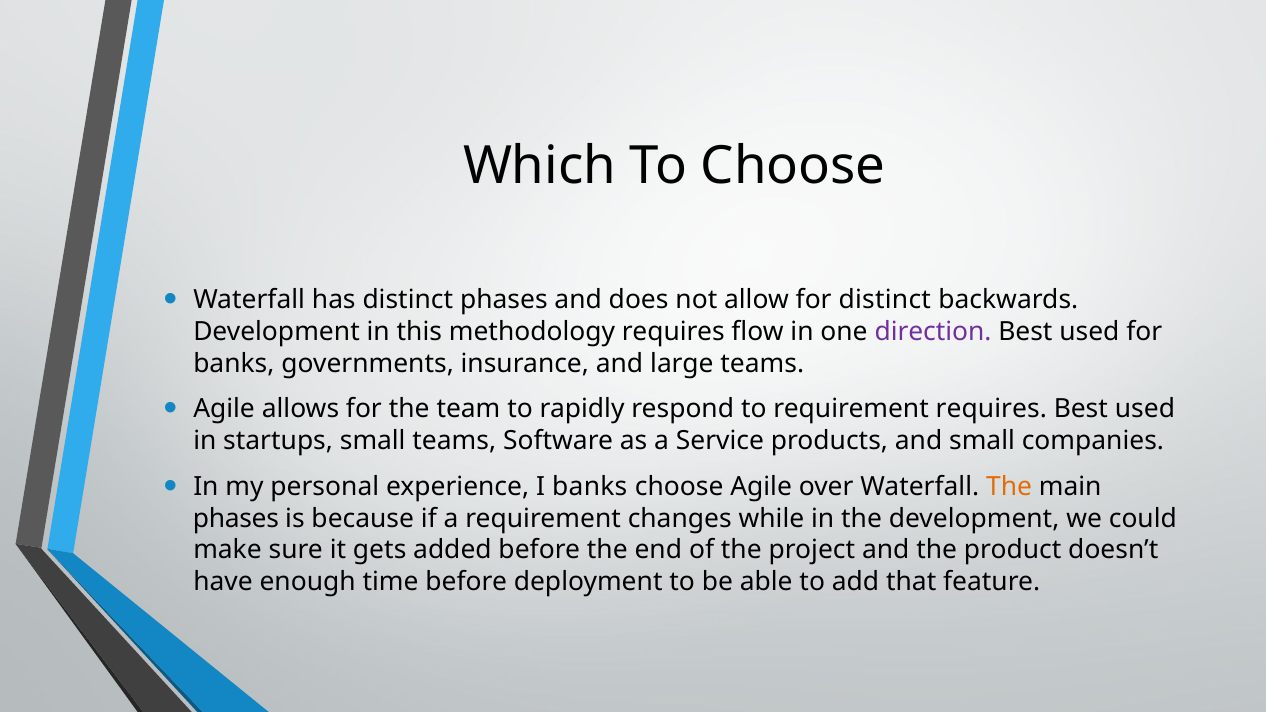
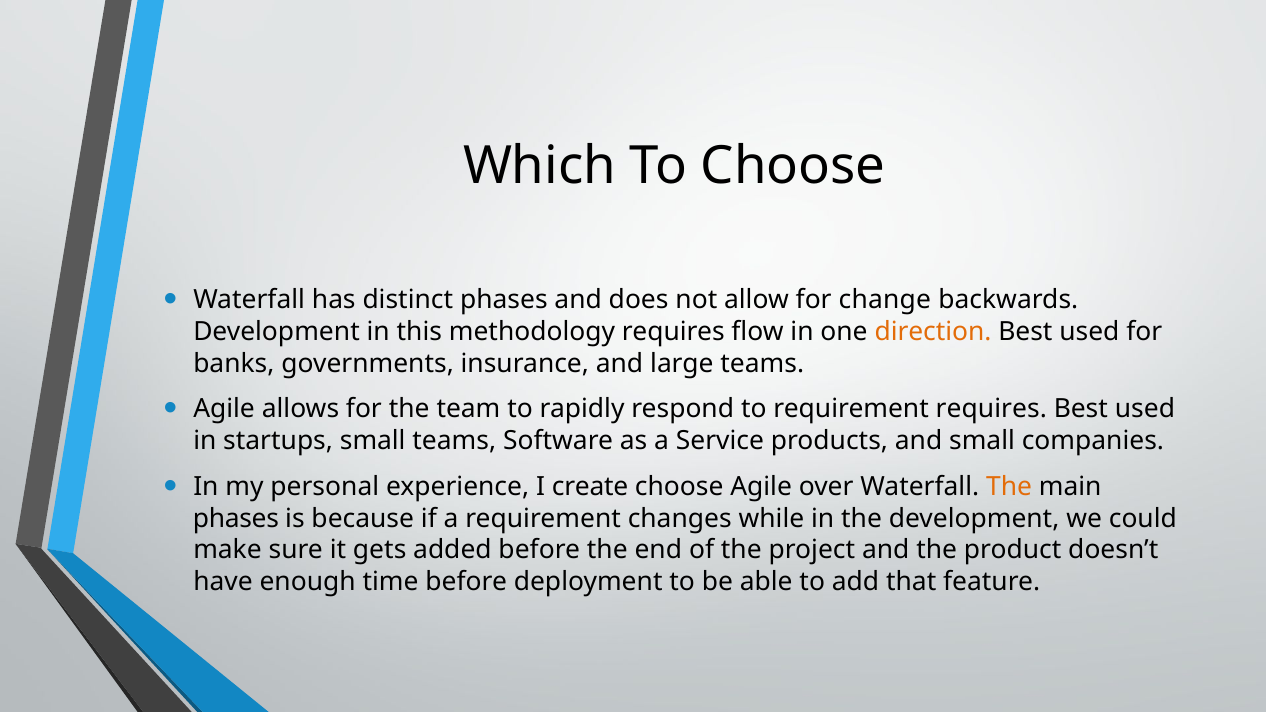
for distinct: distinct -> change
direction colour: purple -> orange
I banks: banks -> create
